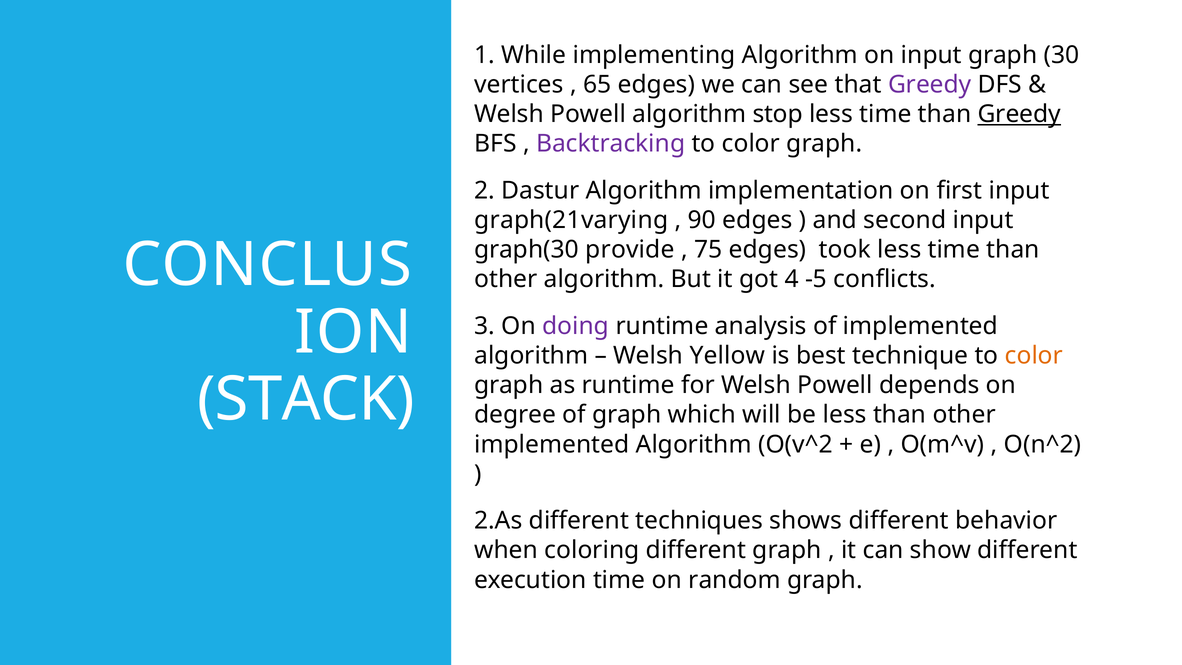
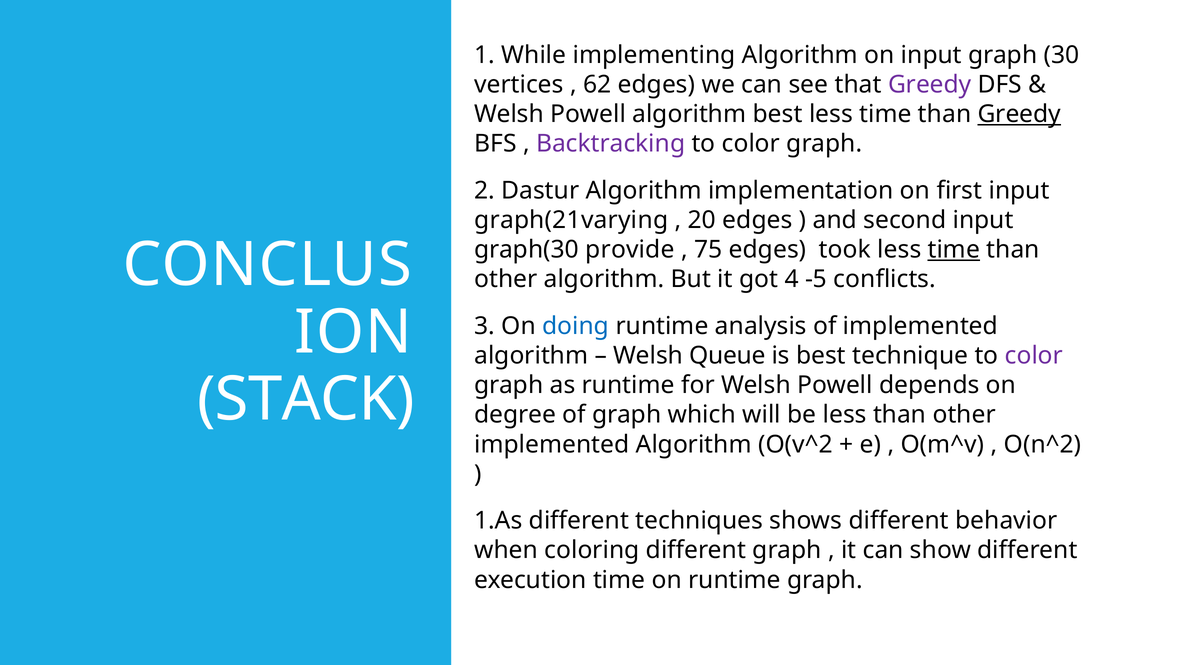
65: 65 -> 62
algorithm stop: stop -> best
90: 90 -> 20
time at (954, 250) underline: none -> present
doing colour: purple -> blue
Yellow: Yellow -> Queue
color at (1034, 356) colour: orange -> purple
2.As: 2.As -> 1.As
on random: random -> runtime
